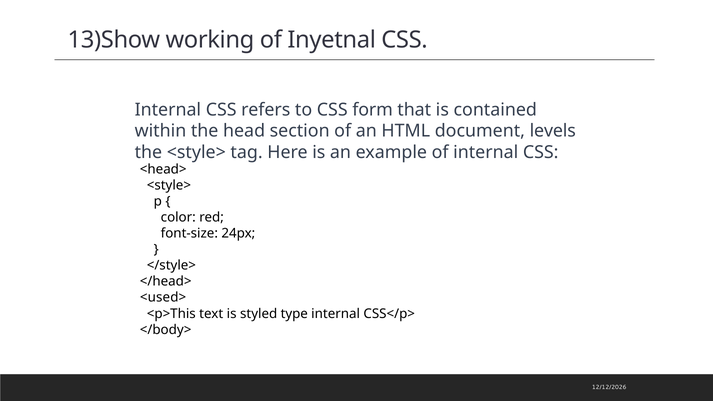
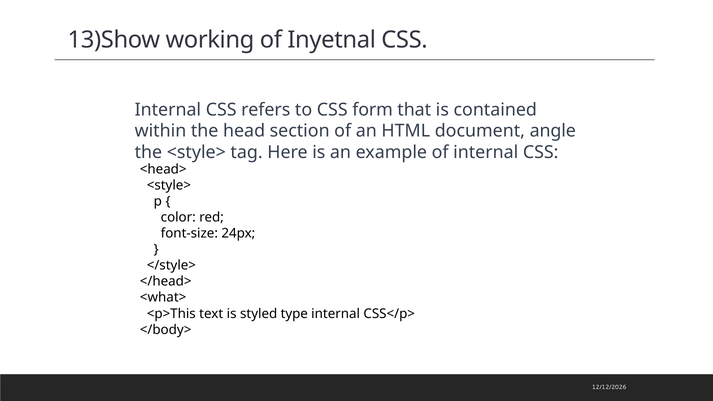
levels: levels -> angle
<used>: <used> -> <what>
